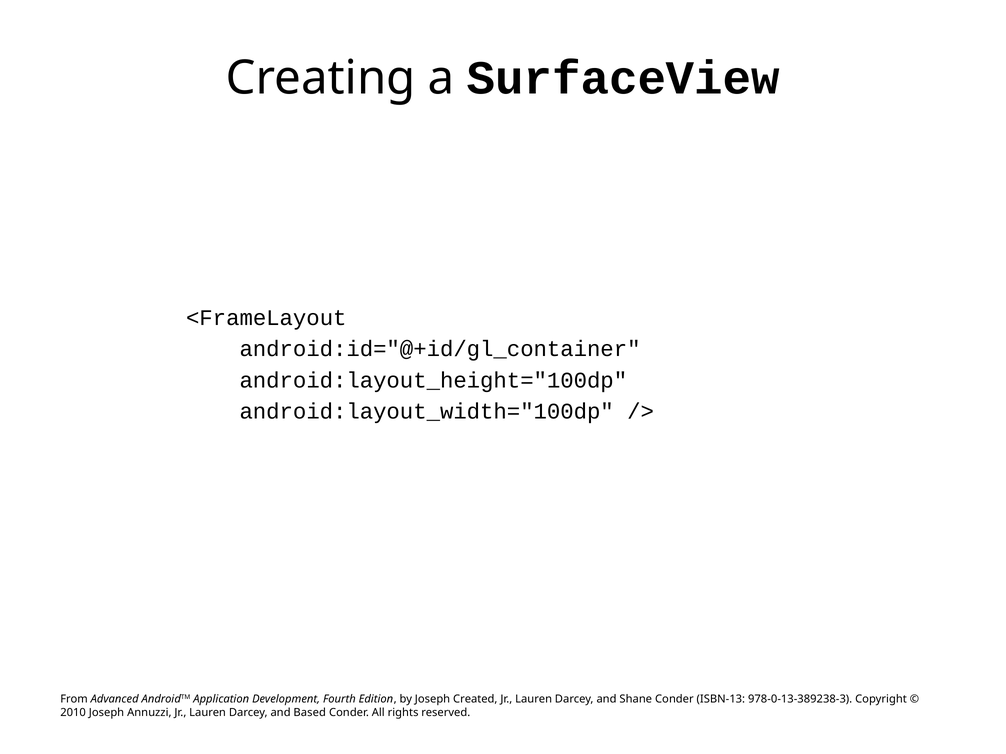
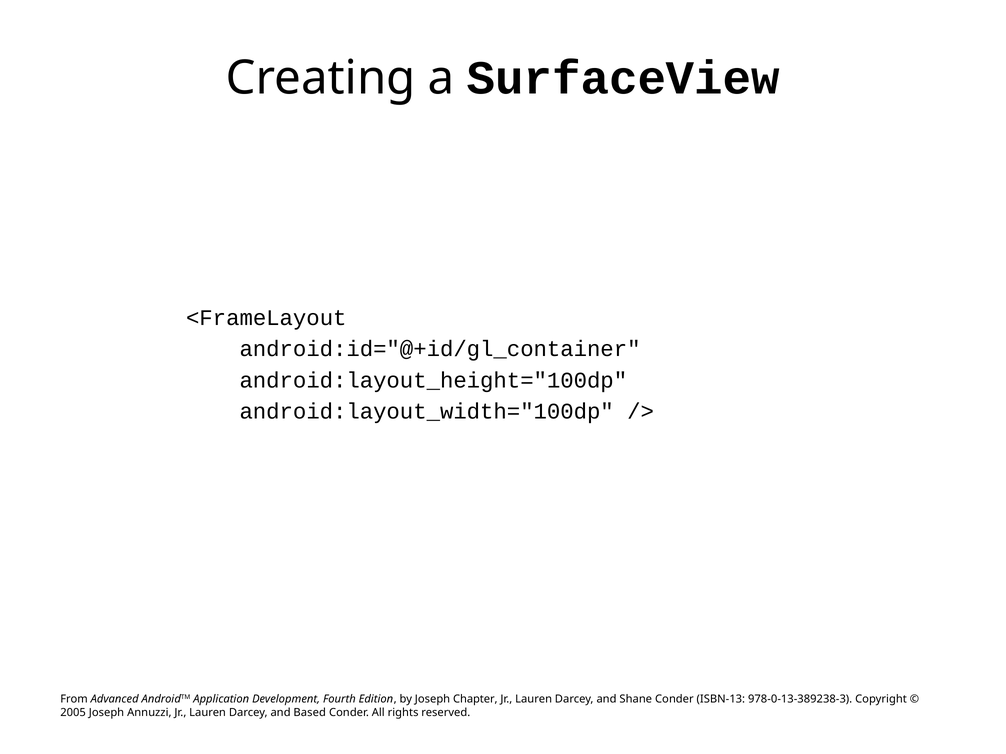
Created: Created -> Chapter
2010: 2010 -> 2005
